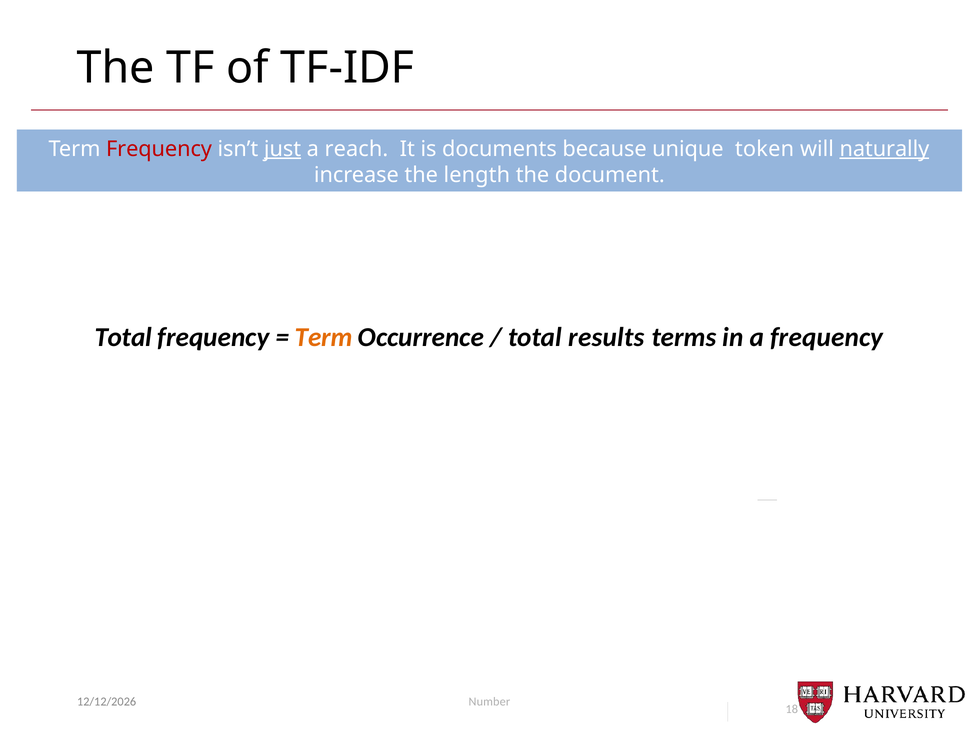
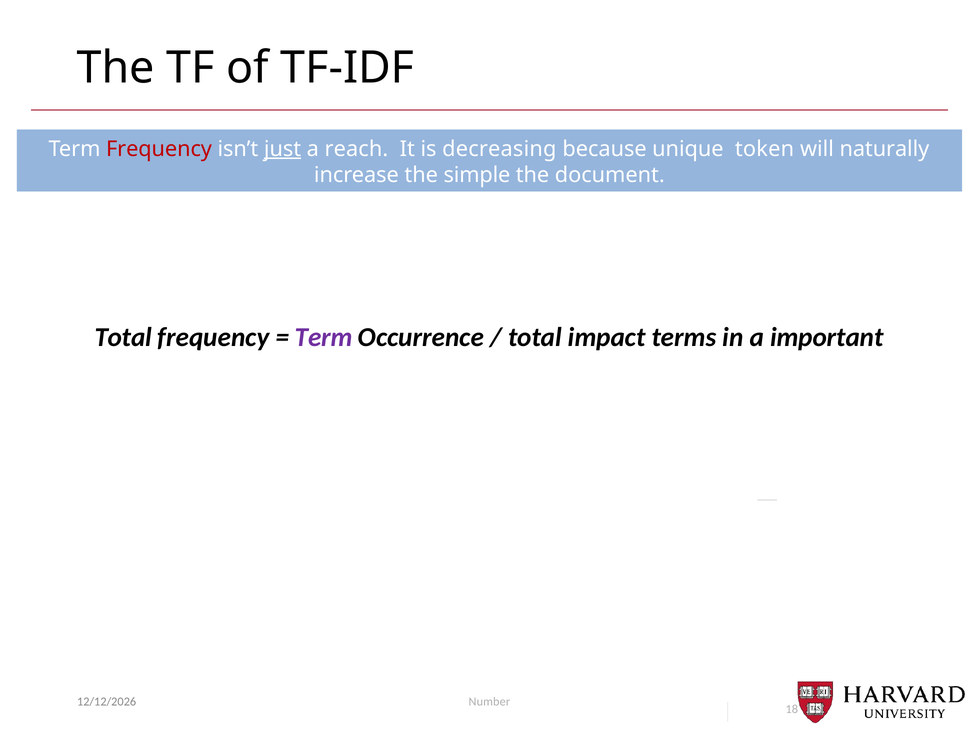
documents: documents -> decreasing
naturally underline: present -> none
length: length -> simple
Term at (324, 337) colour: orange -> purple
results: results -> impact
a frequency: frequency -> important
